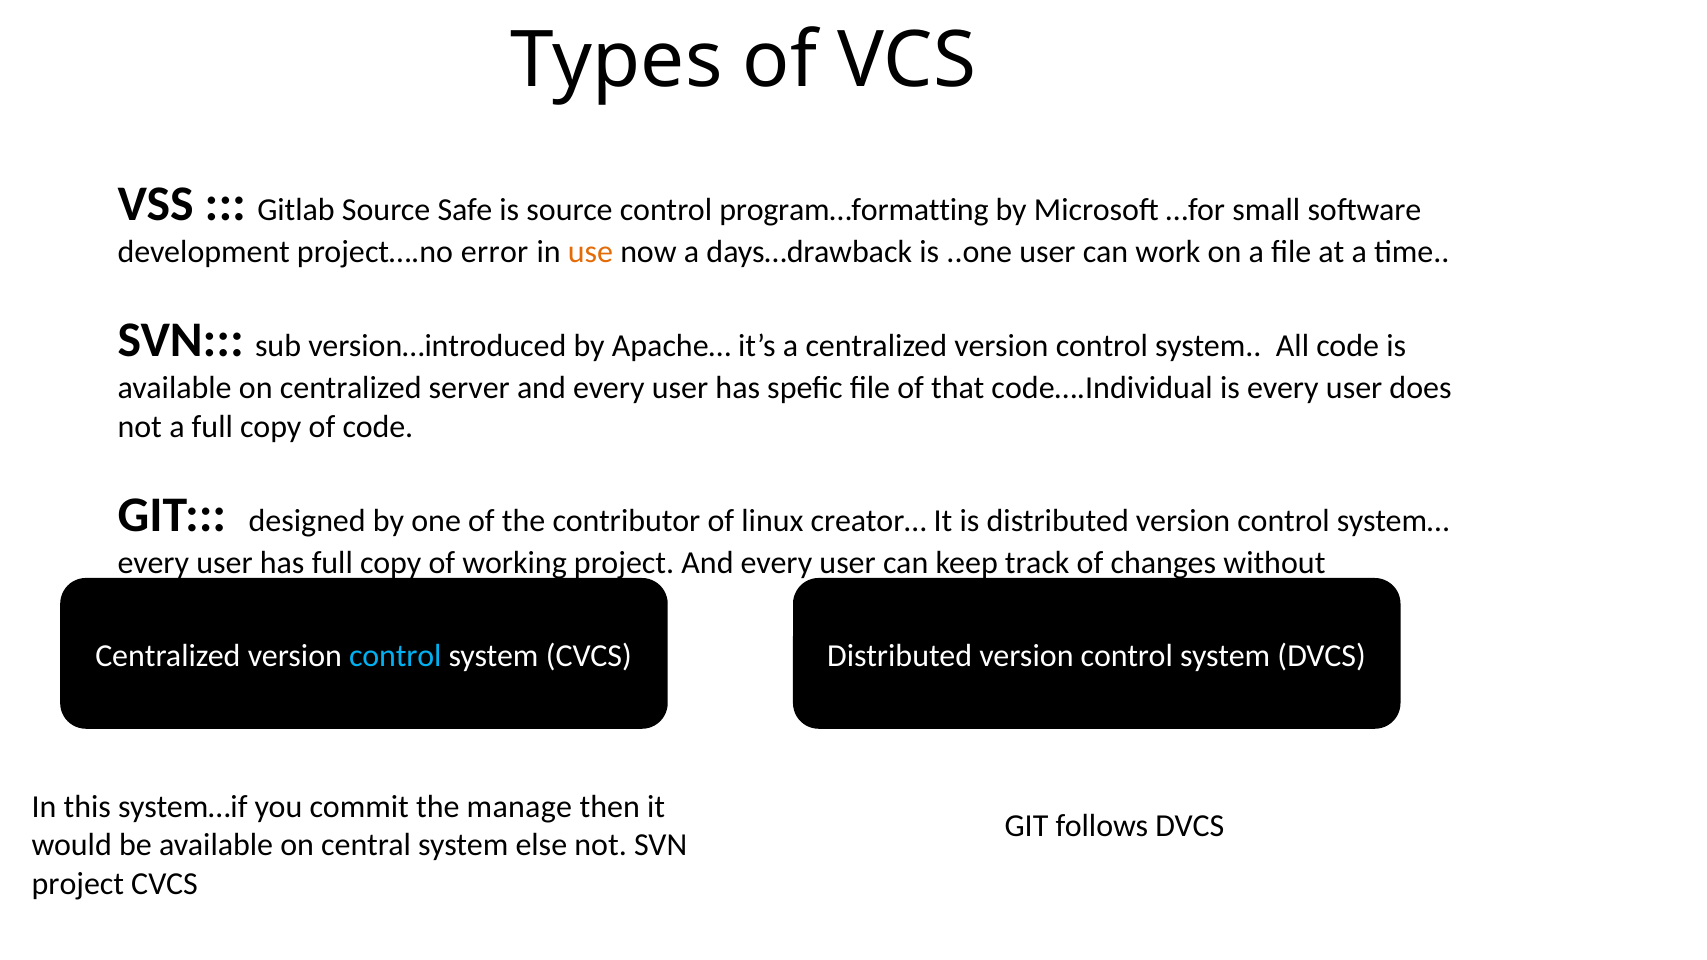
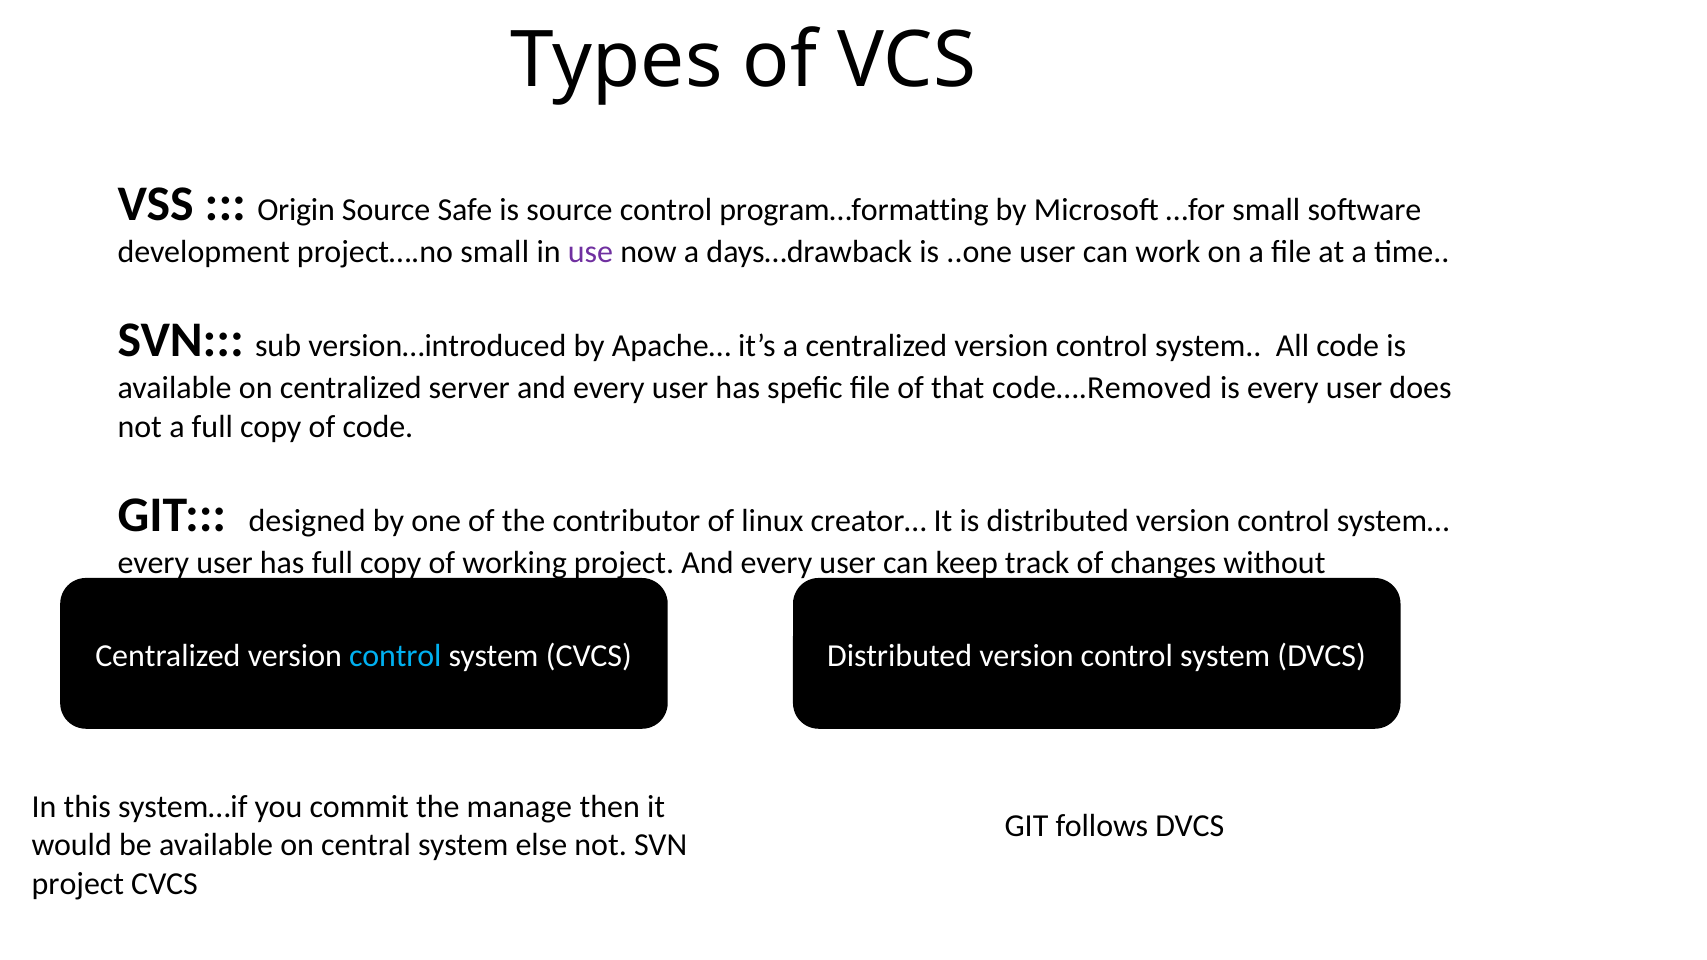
Gitlab: Gitlab -> Origin
project….no error: error -> small
use colour: orange -> purple
code….Individual: code….Individual -> code….Removed
